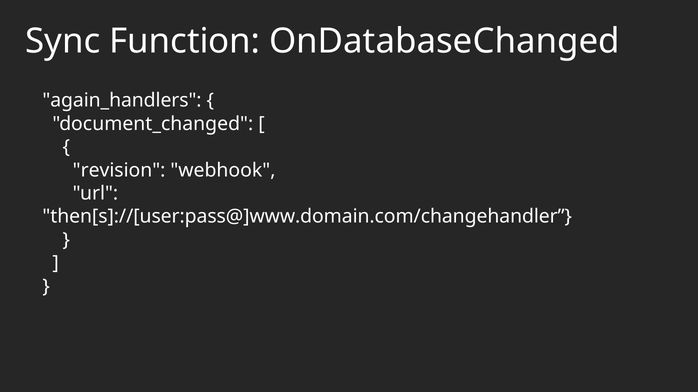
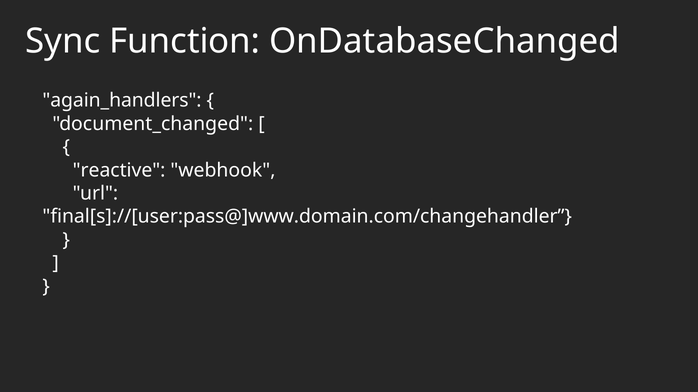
revision: revision -> reactive
then[s]://[user:pass@]www.domain.com/changehandler: then[s]://[user:pass@]www.domain.com/changehandler -> final[s]://[user:pass@]www.domain.com/changehandler
